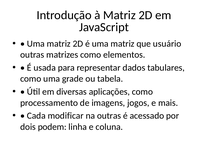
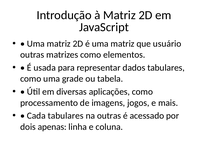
Cada modificar: modificar -> tabulares
podem: podem -> apenas
